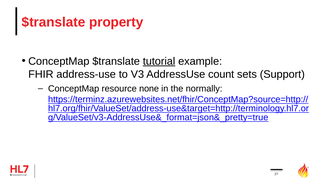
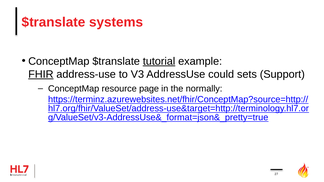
property: property -> systems
FHIR underline: none -> present
count: count -> could
none: none -> page
